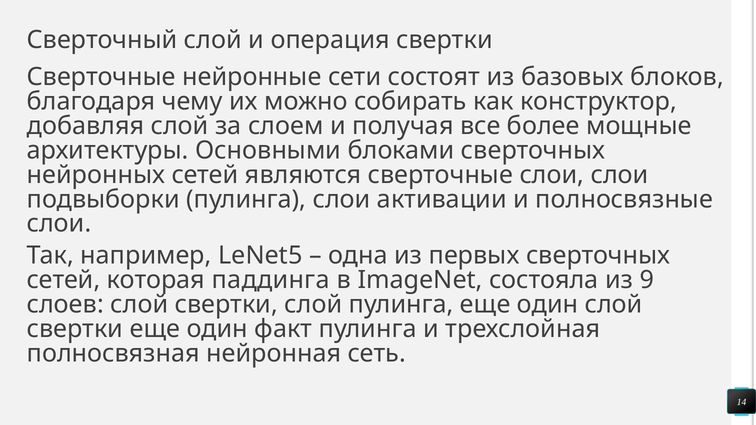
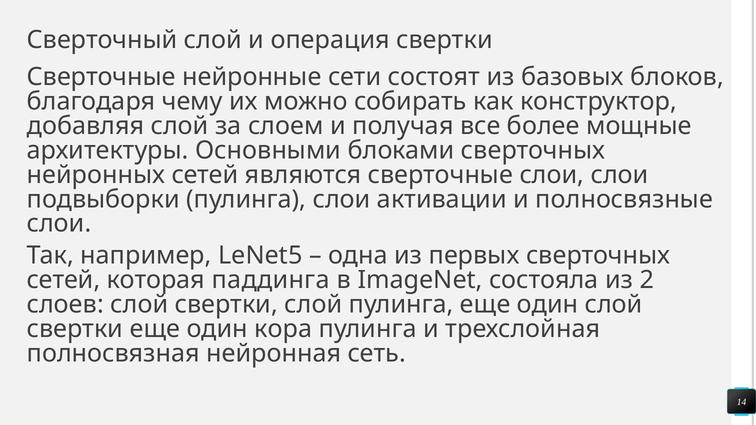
9: 9 -> 2
факт: факт -> кора
